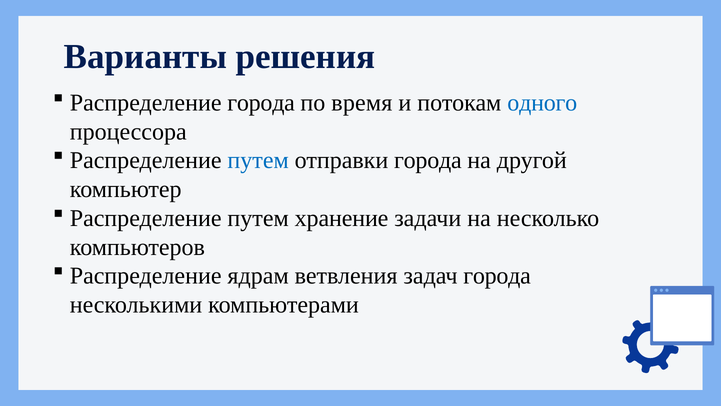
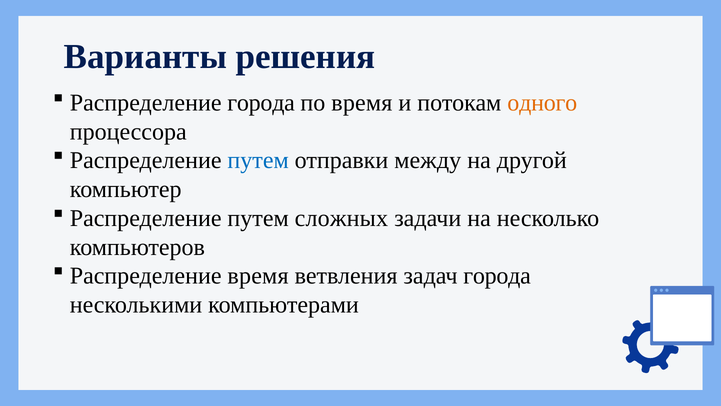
одного colour: blue -> orange
отправки города: города -> между
хранение: хранение -> сложных
ядрам at (258, 276): ядрам -> время
